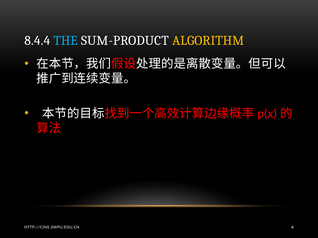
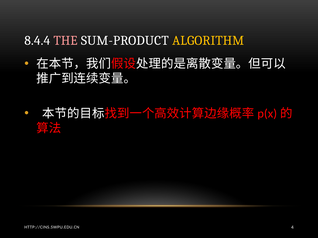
THE colour: light blue -> pink
